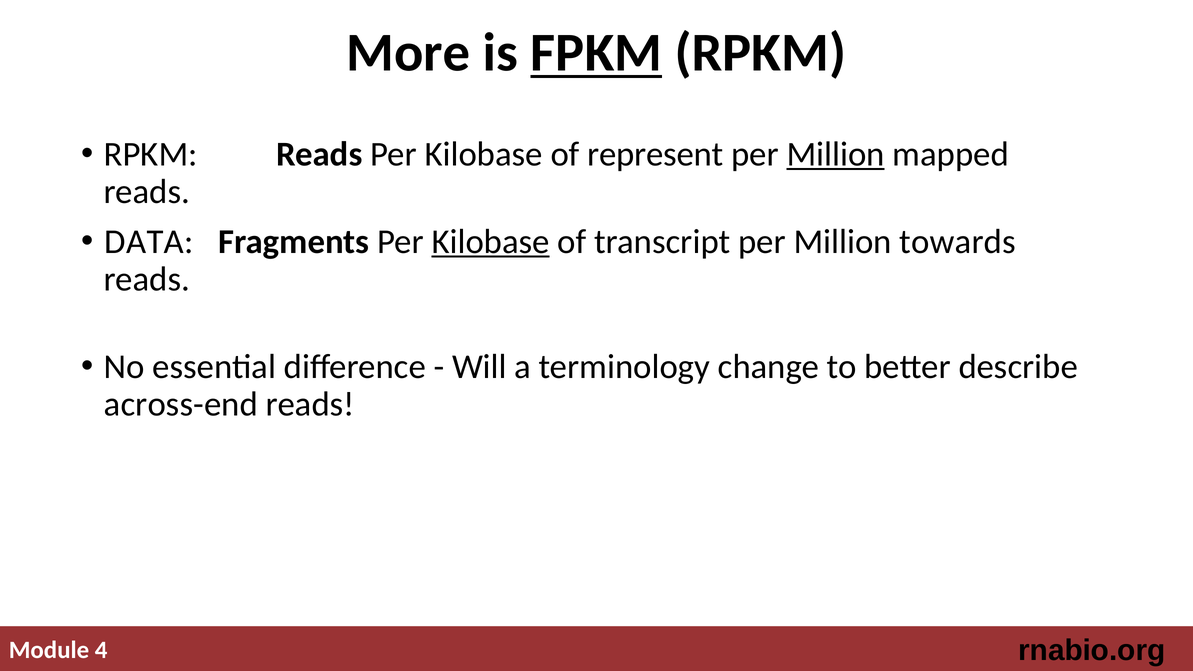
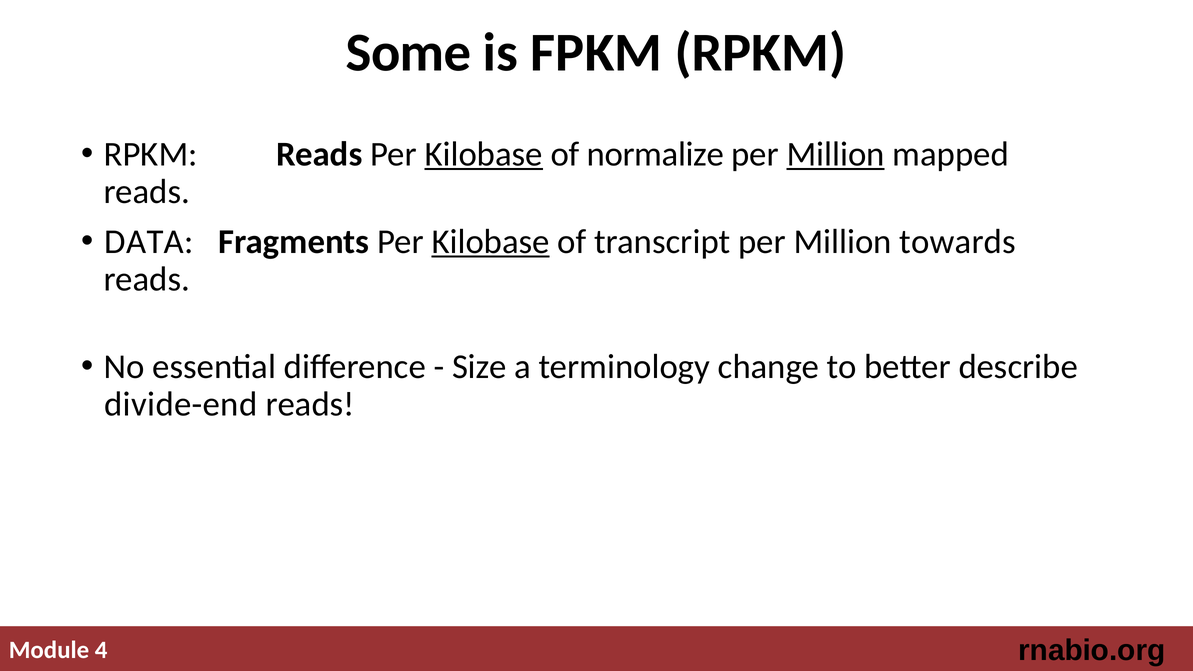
More: More -> Some
FPKM underline: present -> none
Kilobase at (484, 154) underline: none -> present
represent: represent -> normalize
Will: Will -> Size
across-end: across-end -> divide-end
